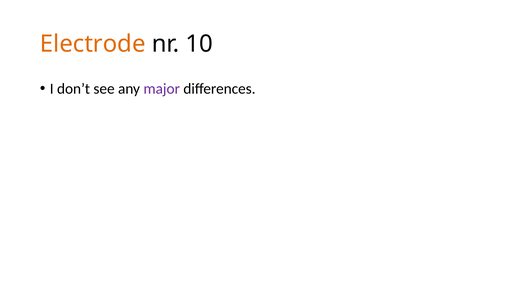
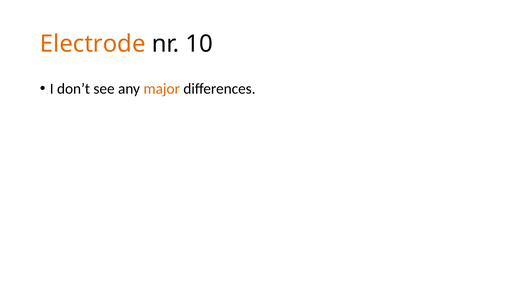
major colour: purple -> orange
